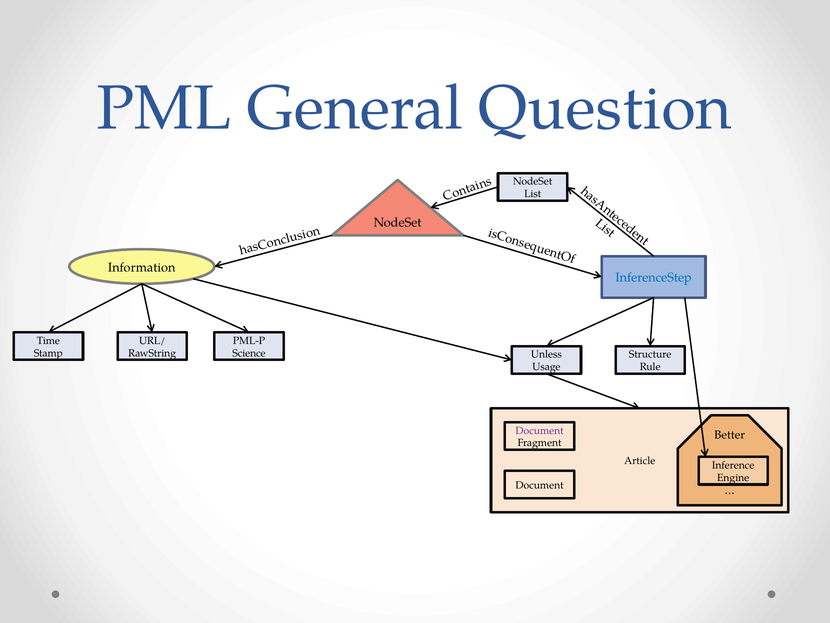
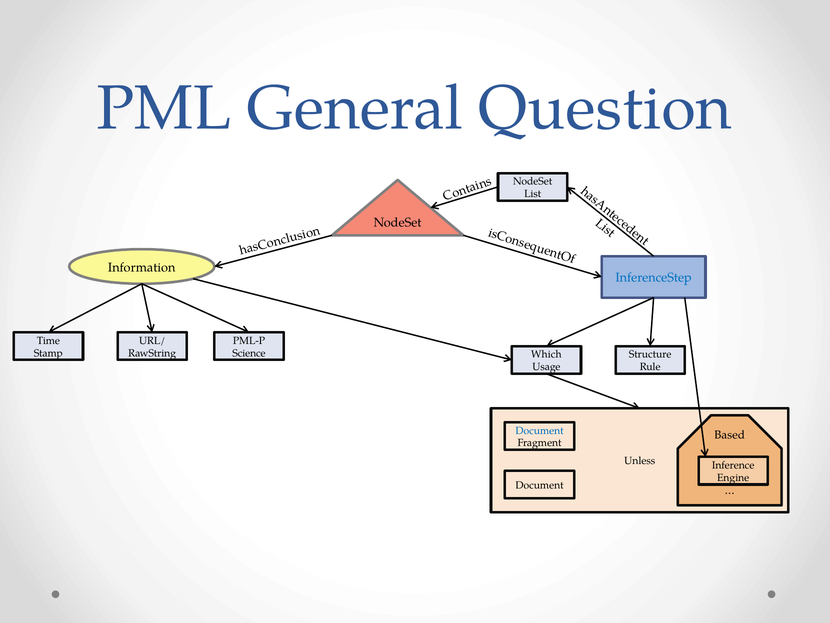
Unless: Unless -> Which
Document at (540, 430) colour: purple -> blue
Better: Better -> Based
Article: Article -> Unless
